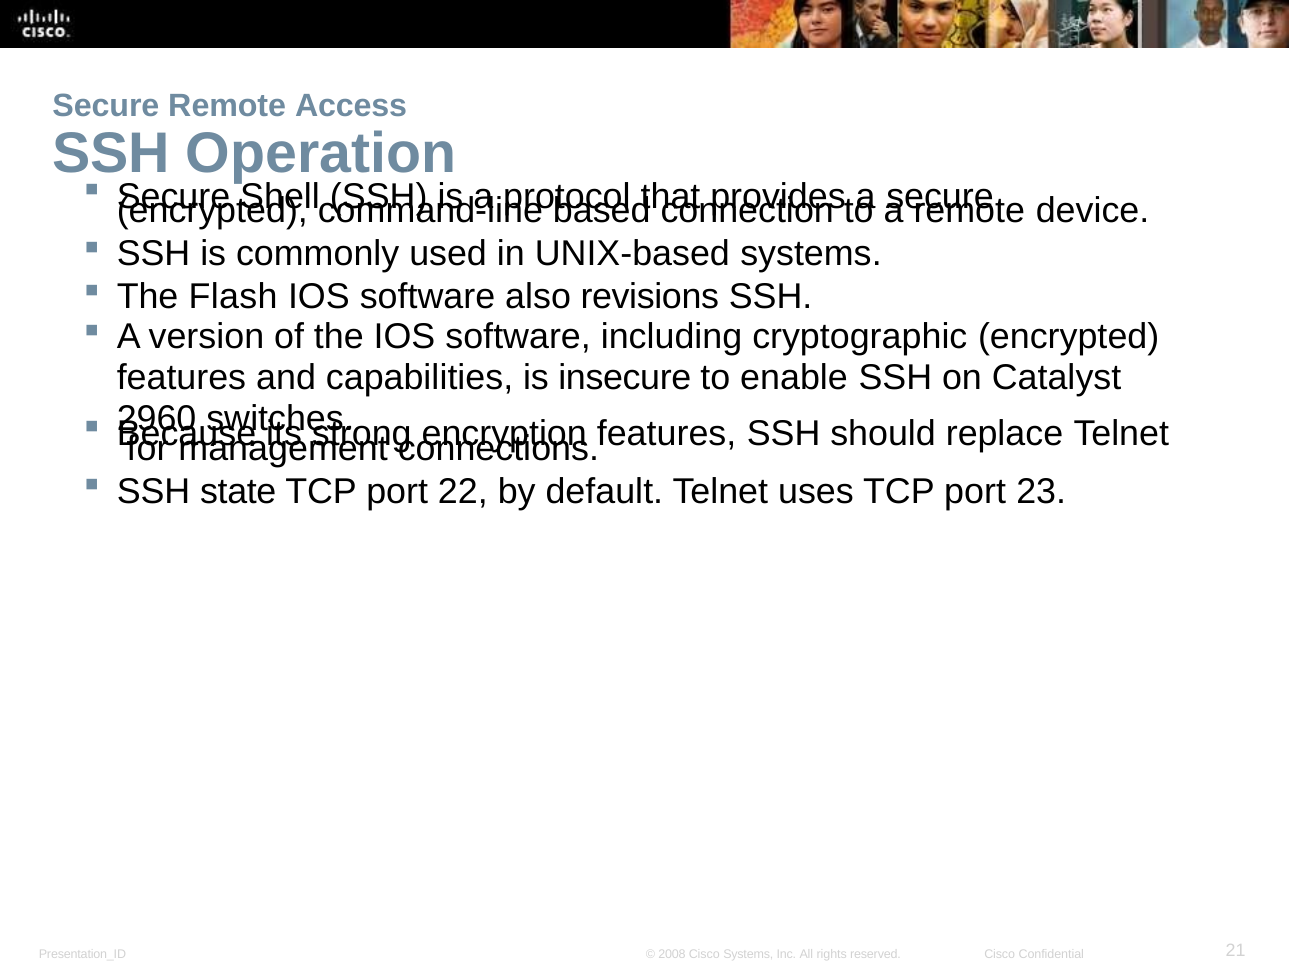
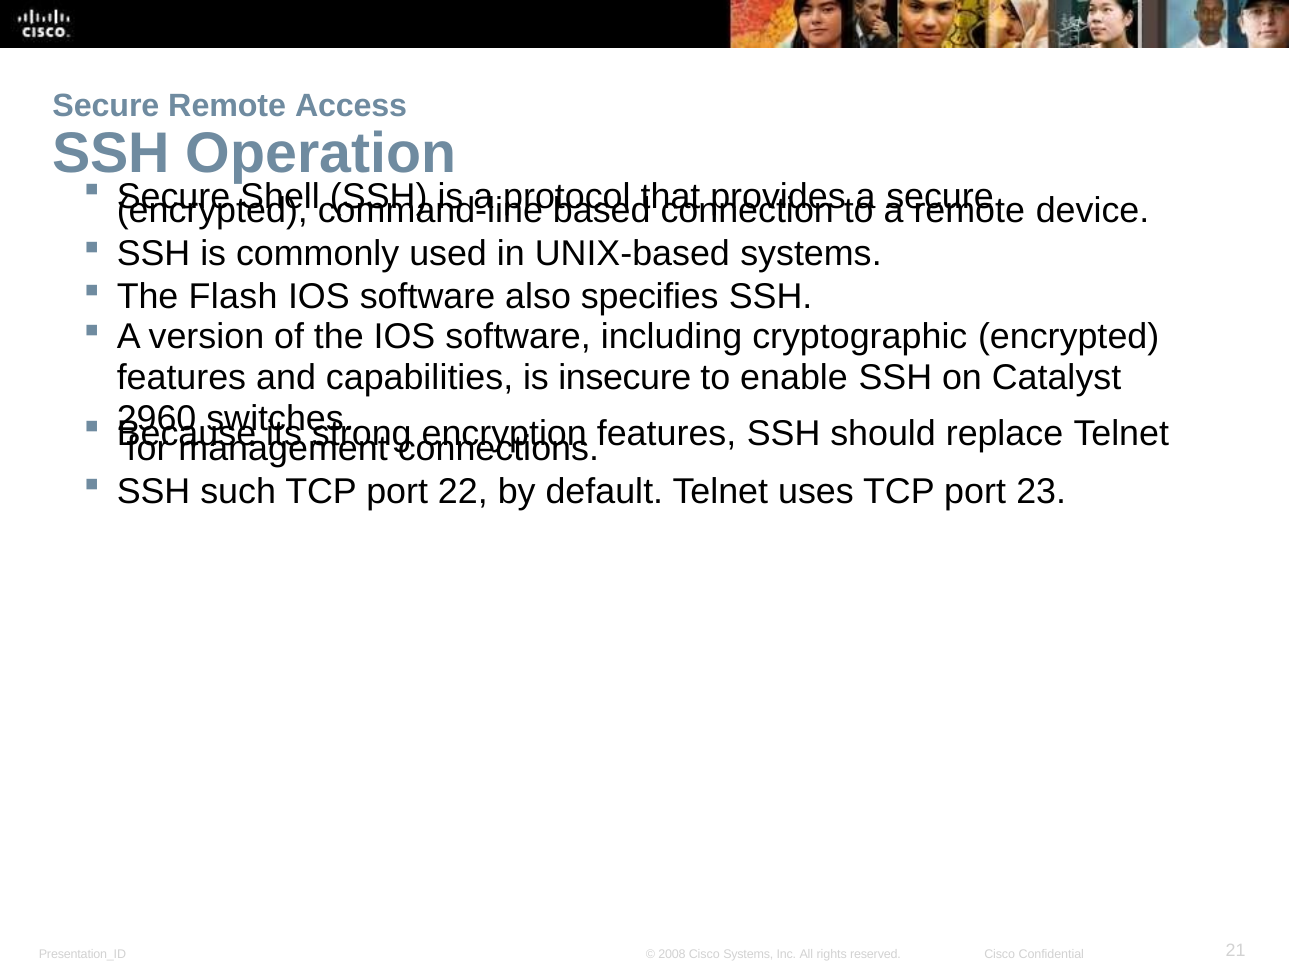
revisions: revisions -> specifies
state: state -> such
